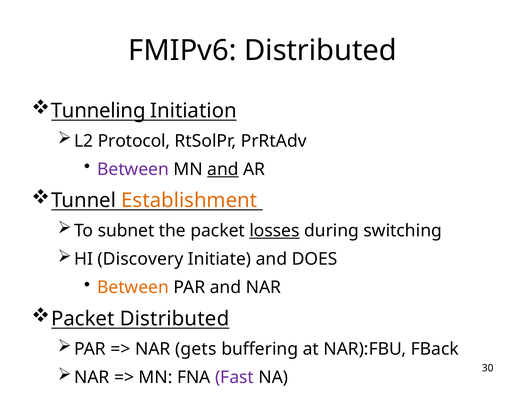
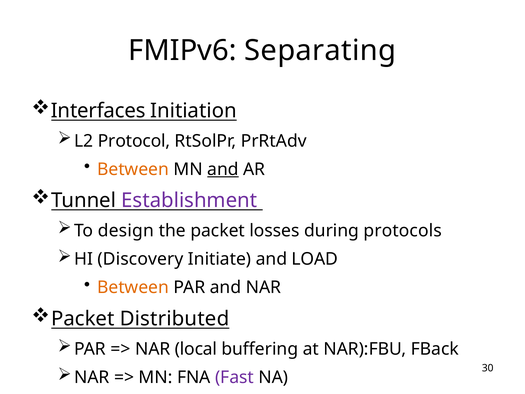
FMIPv6 Distributed: Distributed -> Separating
Tunneling: Tunneling -> Interfaces
Between at (133, 169) colour: purple -> orange
Establishment colour: orange -> purple
subnet: subnet -> design
losses underline: present -> none
switching: switching -> protocols
DOES: DOES -> LOAD
gets: gets -> local
